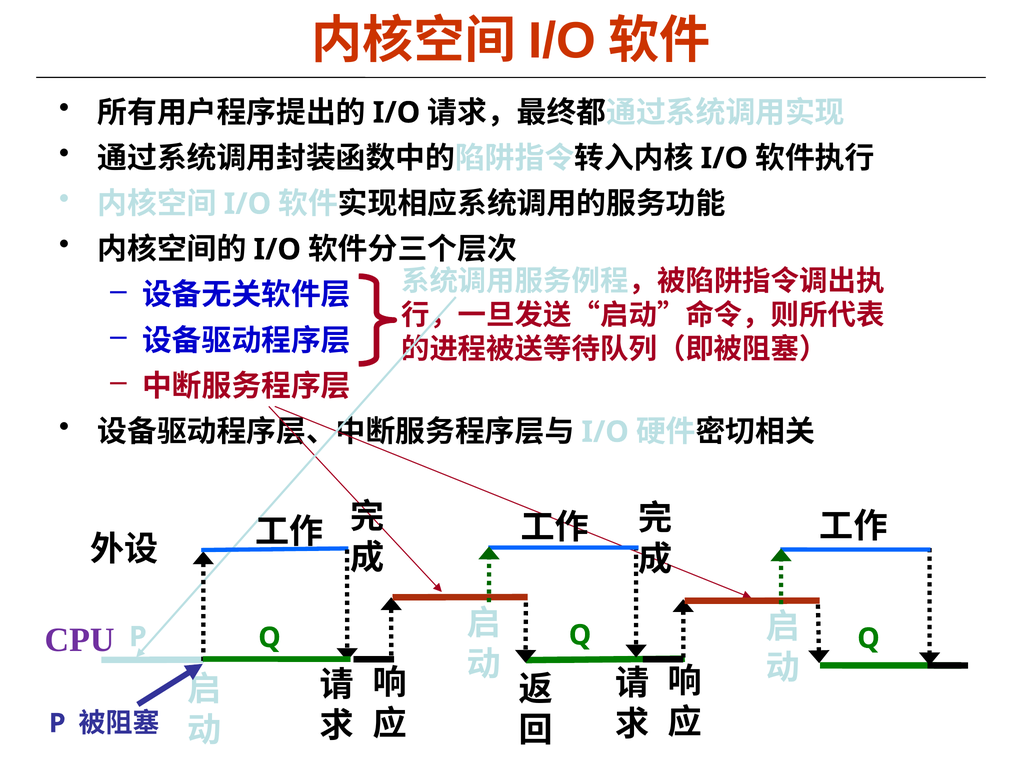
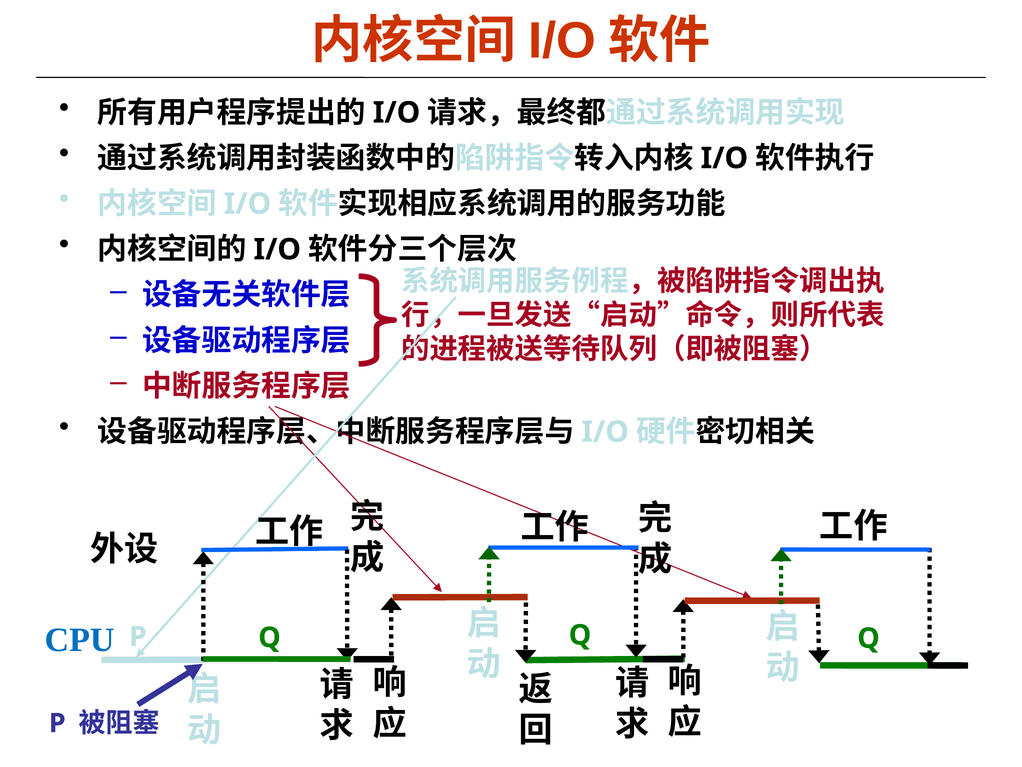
CPU colour: purple -> blue
